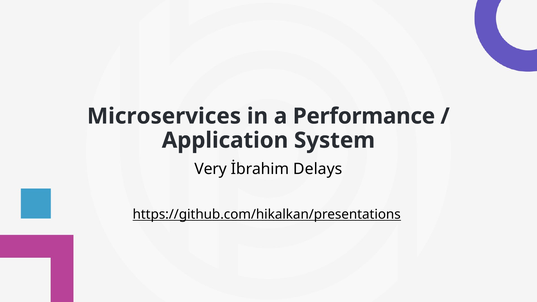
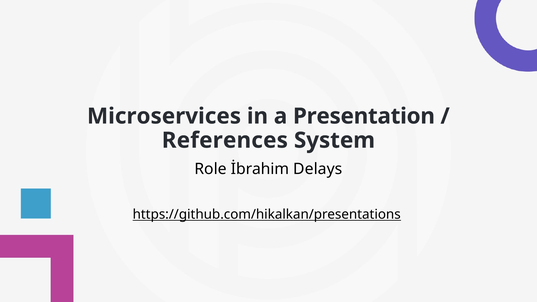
Performance: Performance -> Presentation
Application: Application -> References
Very: Very -> Role
